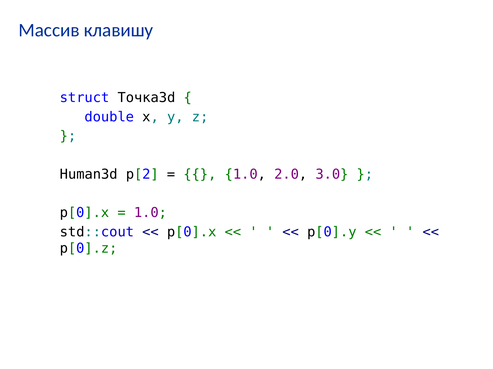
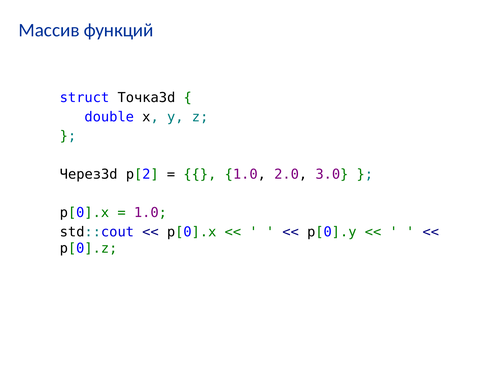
клавишу: клавишу -> функций
Human3d: Human3d -> Через3d
